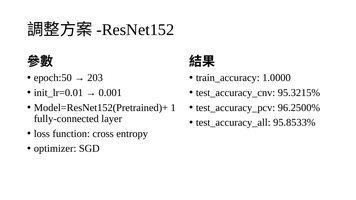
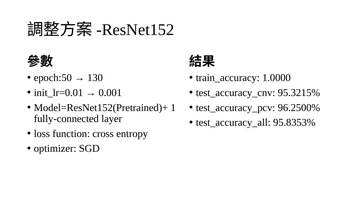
203: 203 -> 130
95.8533%: 95.8533% -> 95.8353%
